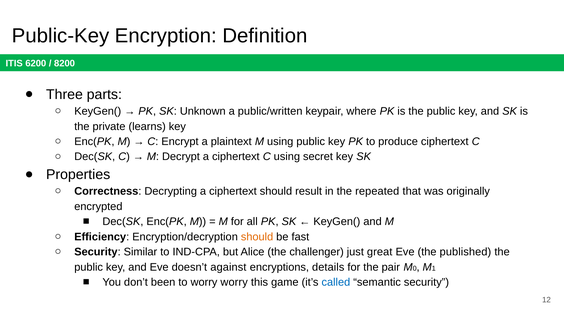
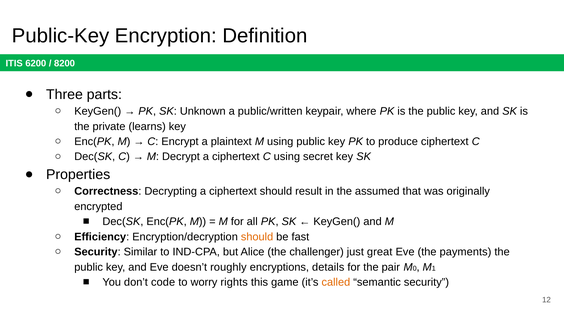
repeated: repeated -> assumed
published: published -> payments
against: against -> roughly
been: been -> code
worry worry: worry -> rights
called colour: blue -> orange
